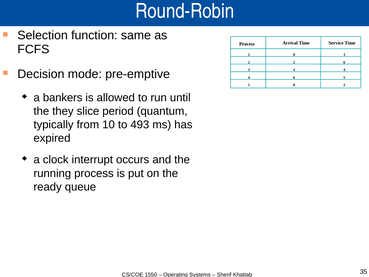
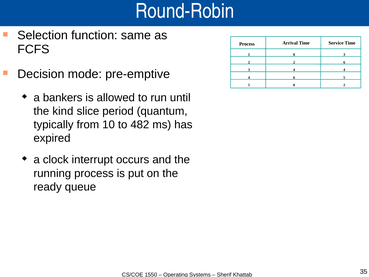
they: they -> kind
493: 493 -> 482
